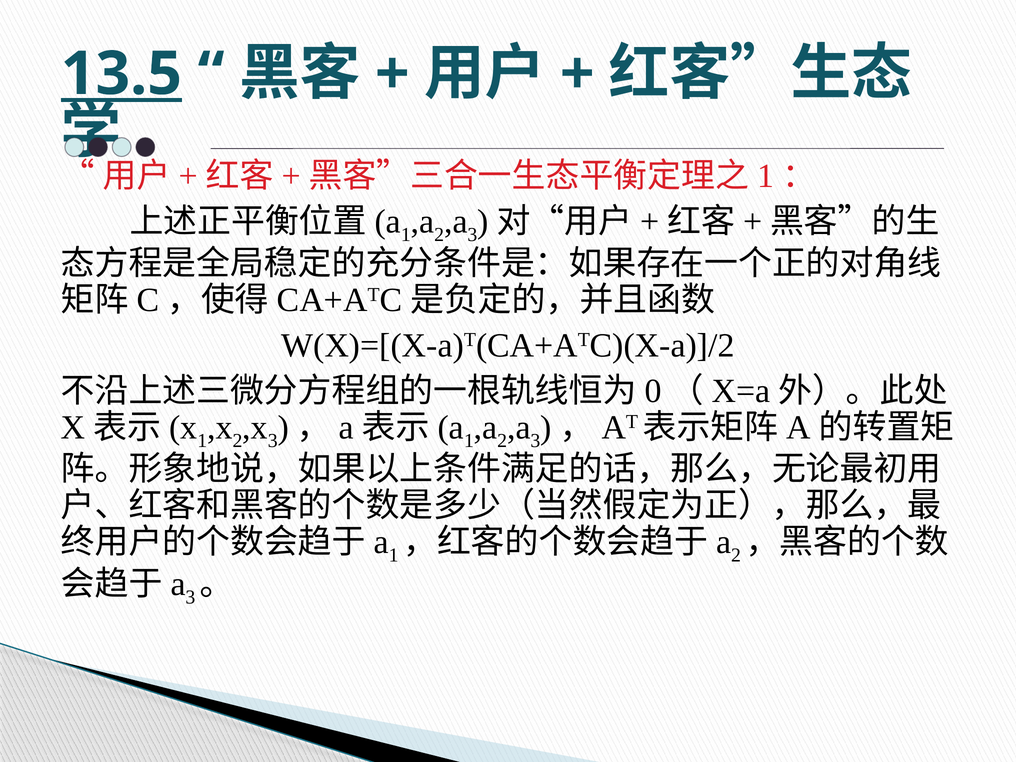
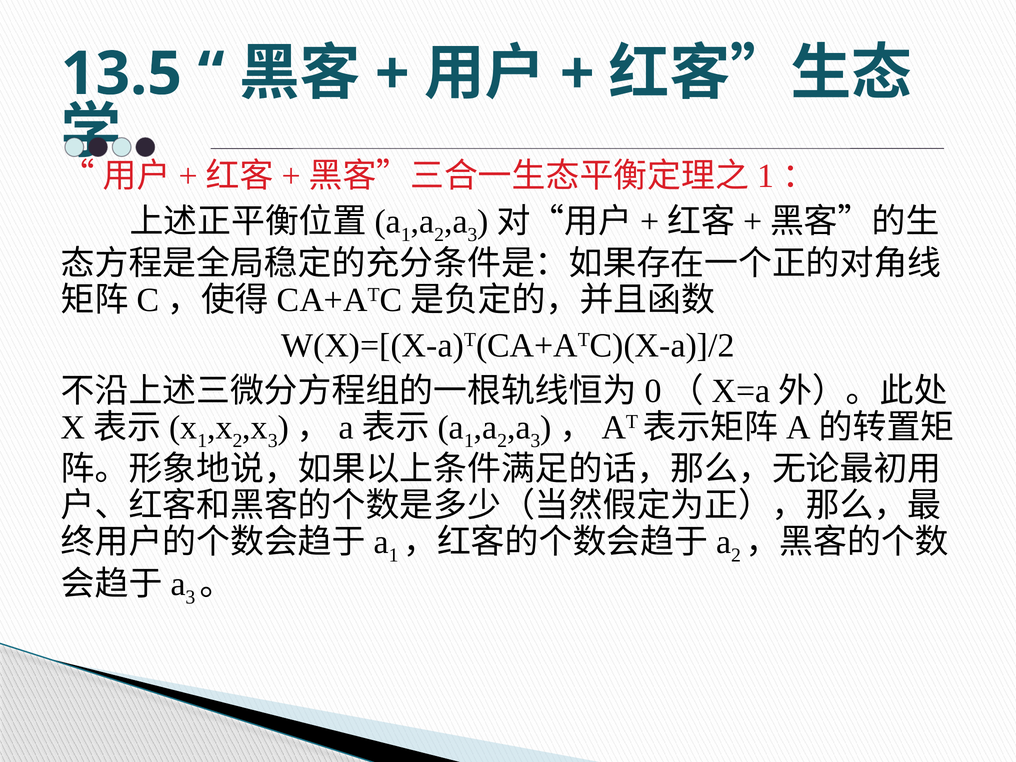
13.5 underline: present -> none
